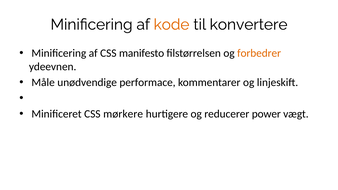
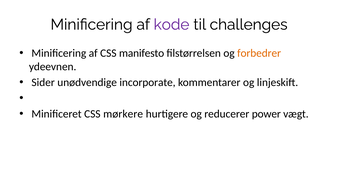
kode colour: orange -> purple
konvertere: konvertere -> challenges
Måle: Måle -> Sider
performace: performace -> incorporate
